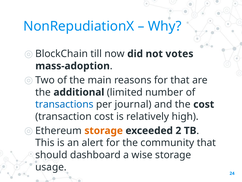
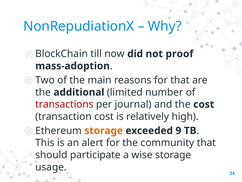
votes: votes -> proof
transactions colour: blue -> red
2: 2 -> 9
dashboard: dashboard -> participate
